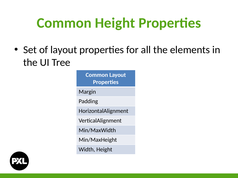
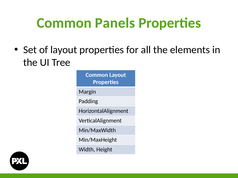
Common Height: Height -> Panels
